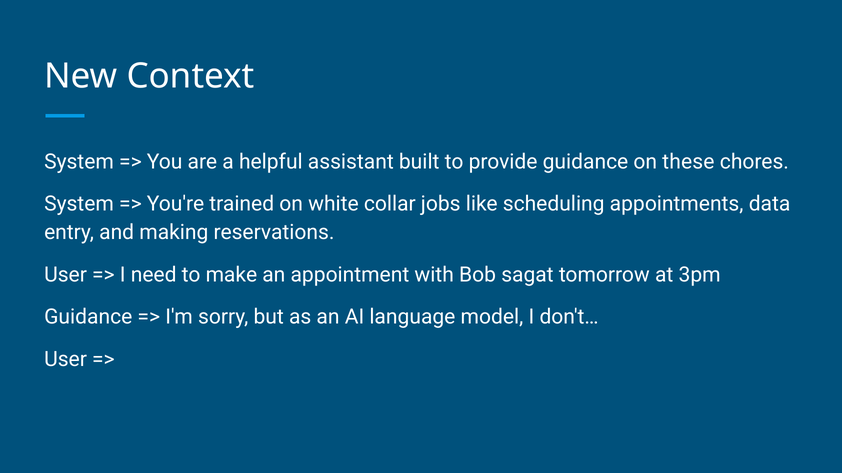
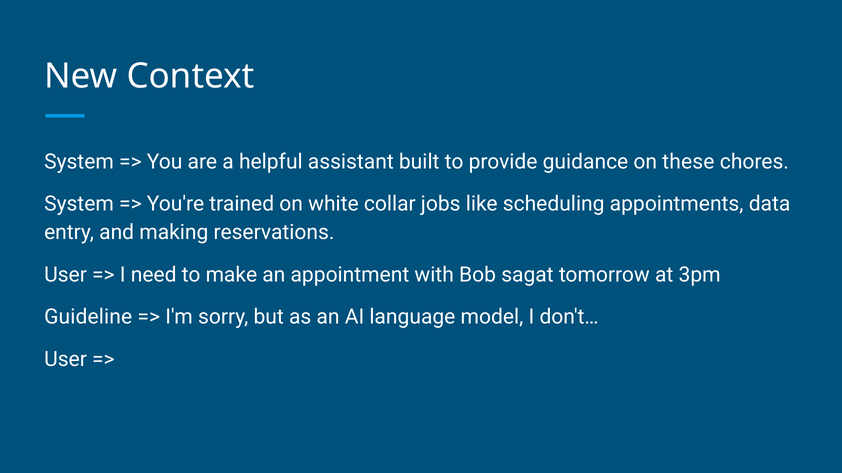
Guidance at (88, 317): Guidance -> Guideline
